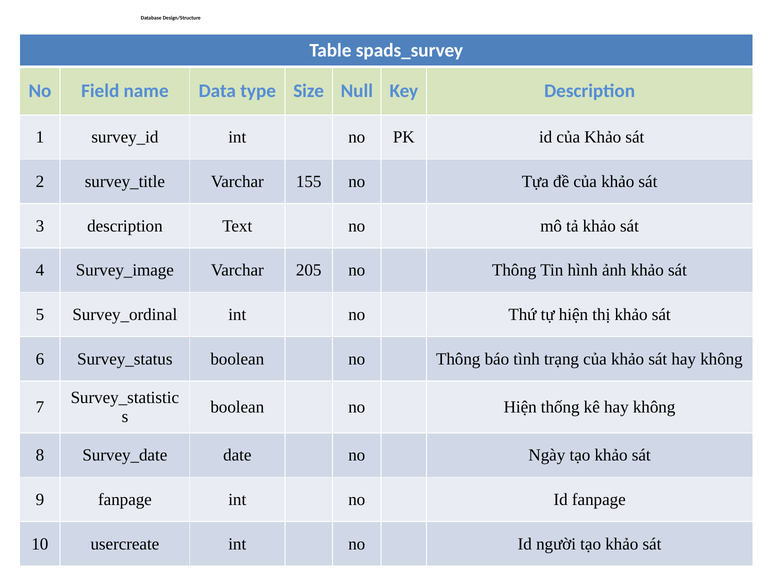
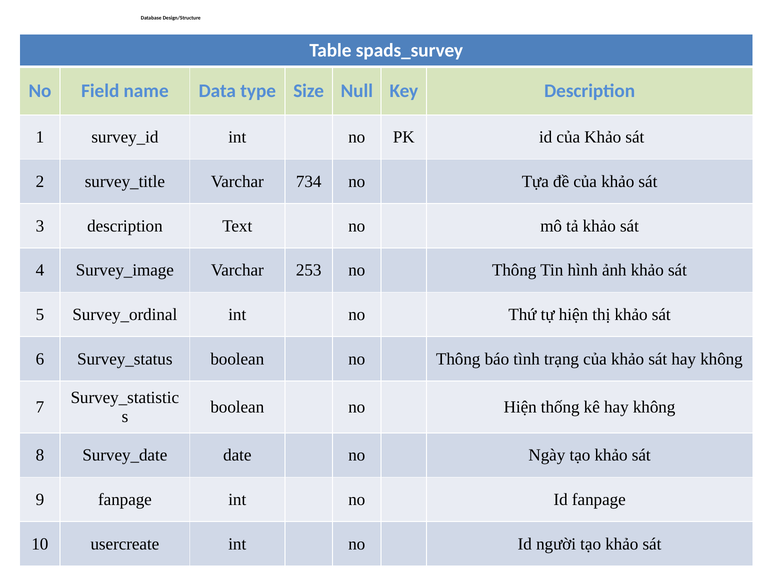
155: 155 -> 734
205: 205 -> 253
